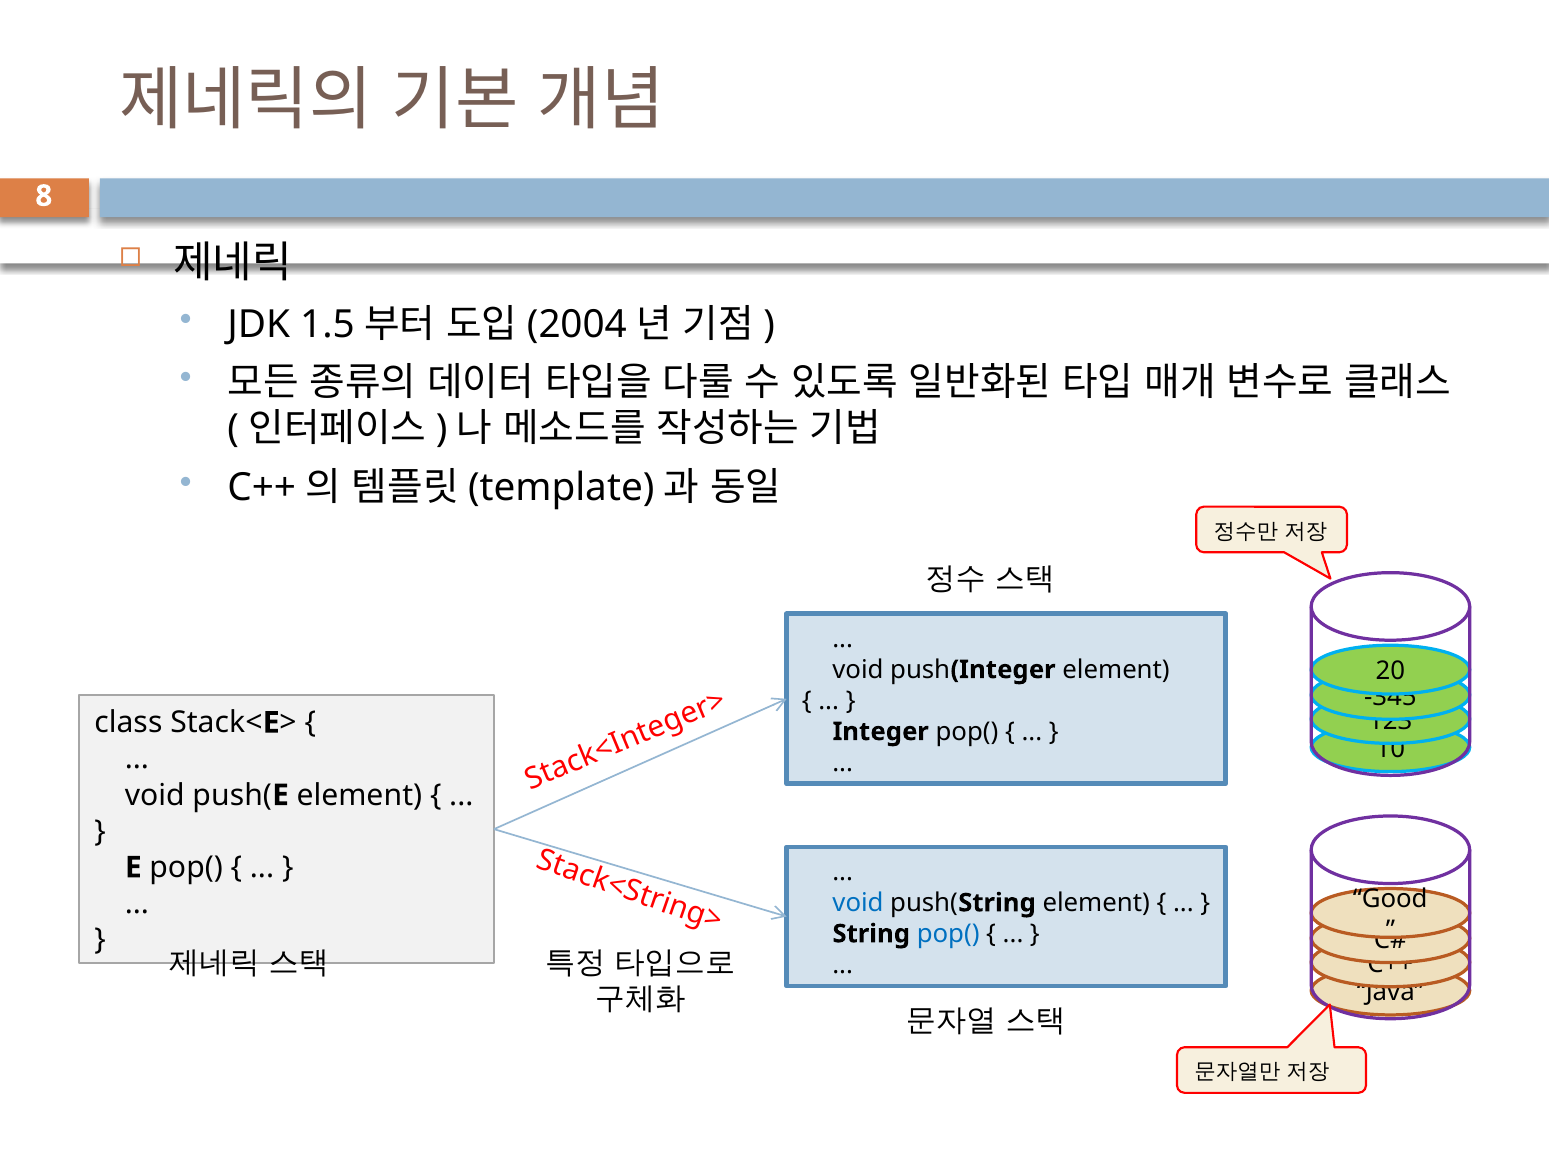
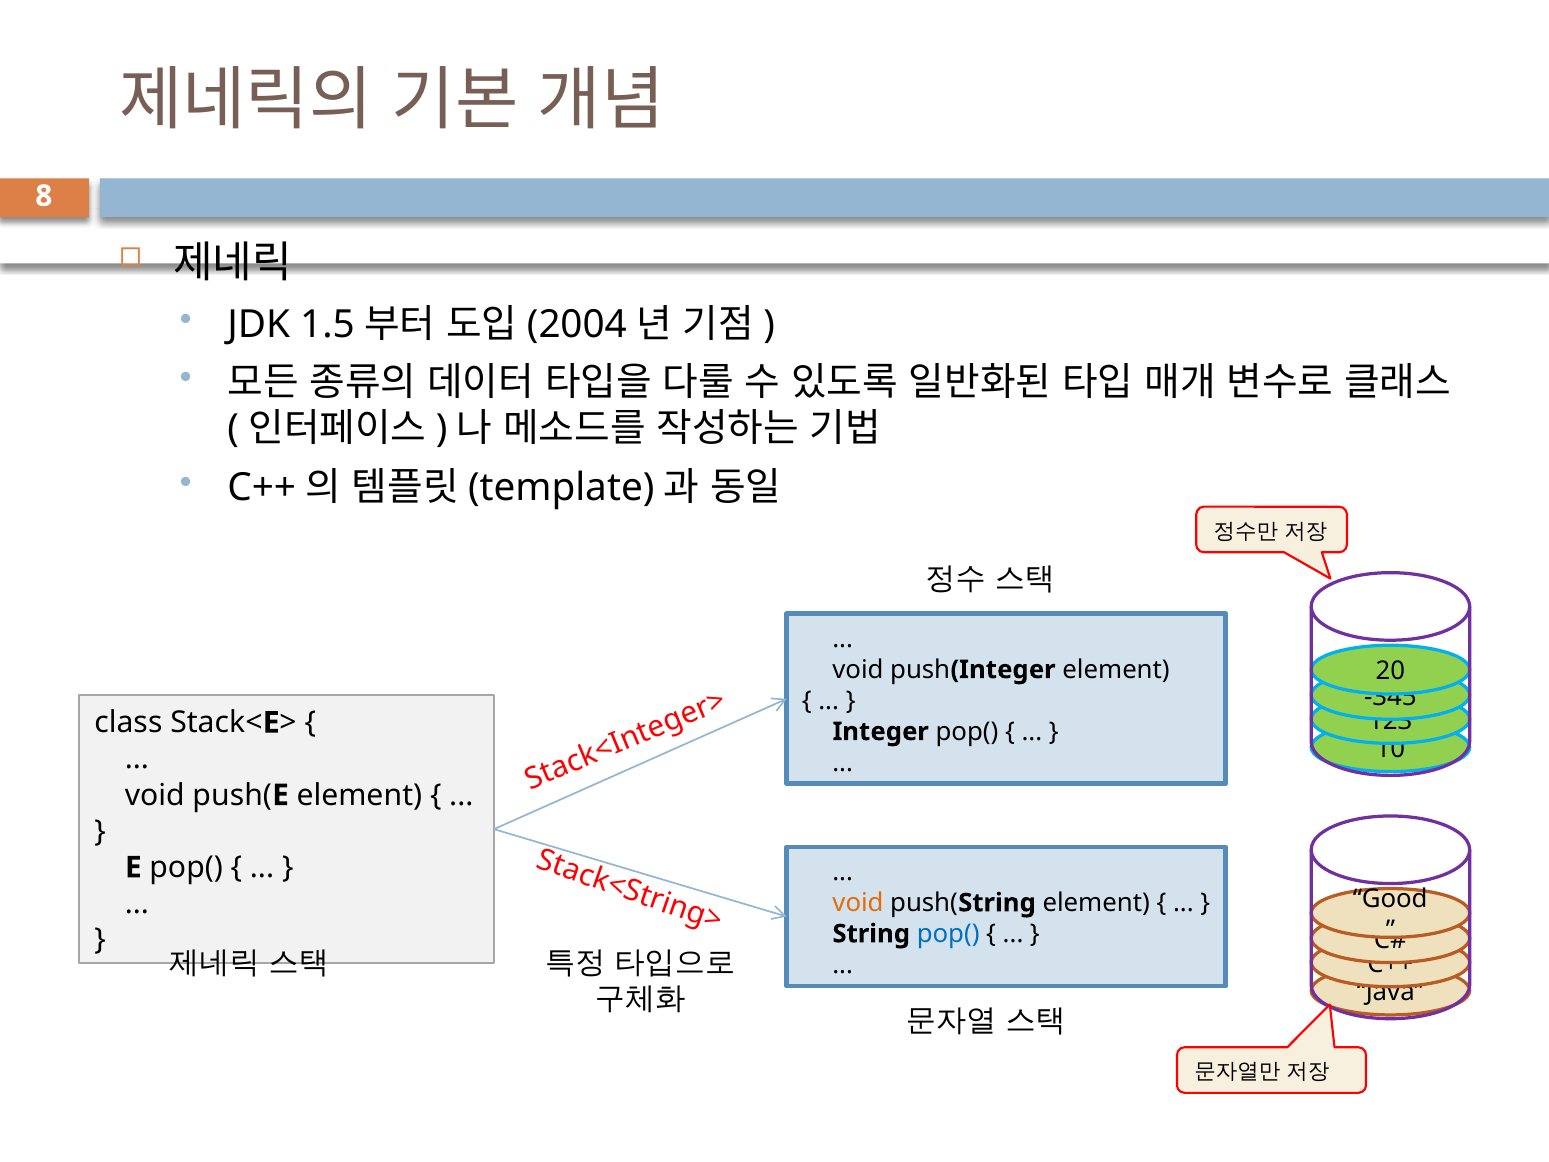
void at (858, 903) colour: blue -> orange
